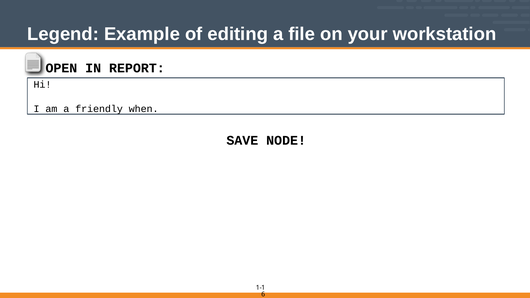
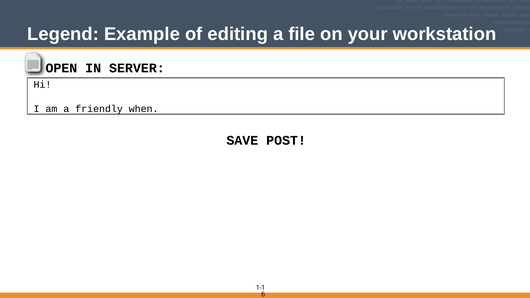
REPORT: REPORT -> SERVER
NODE: NODE -> POST
